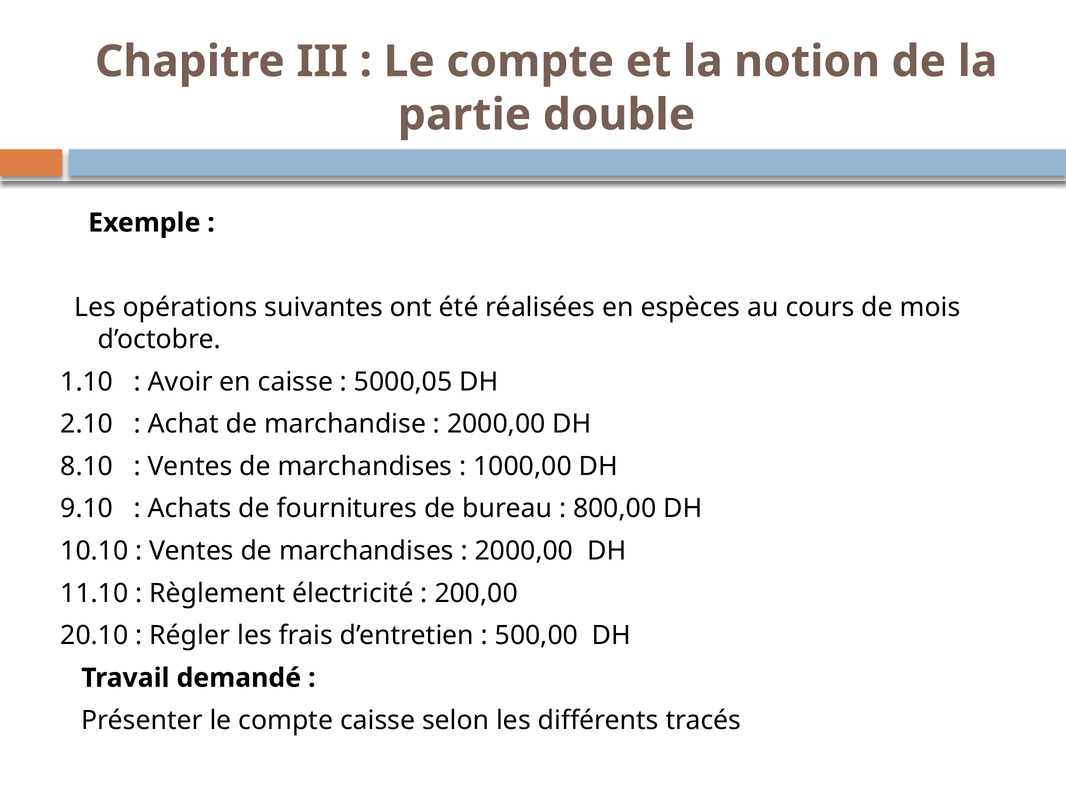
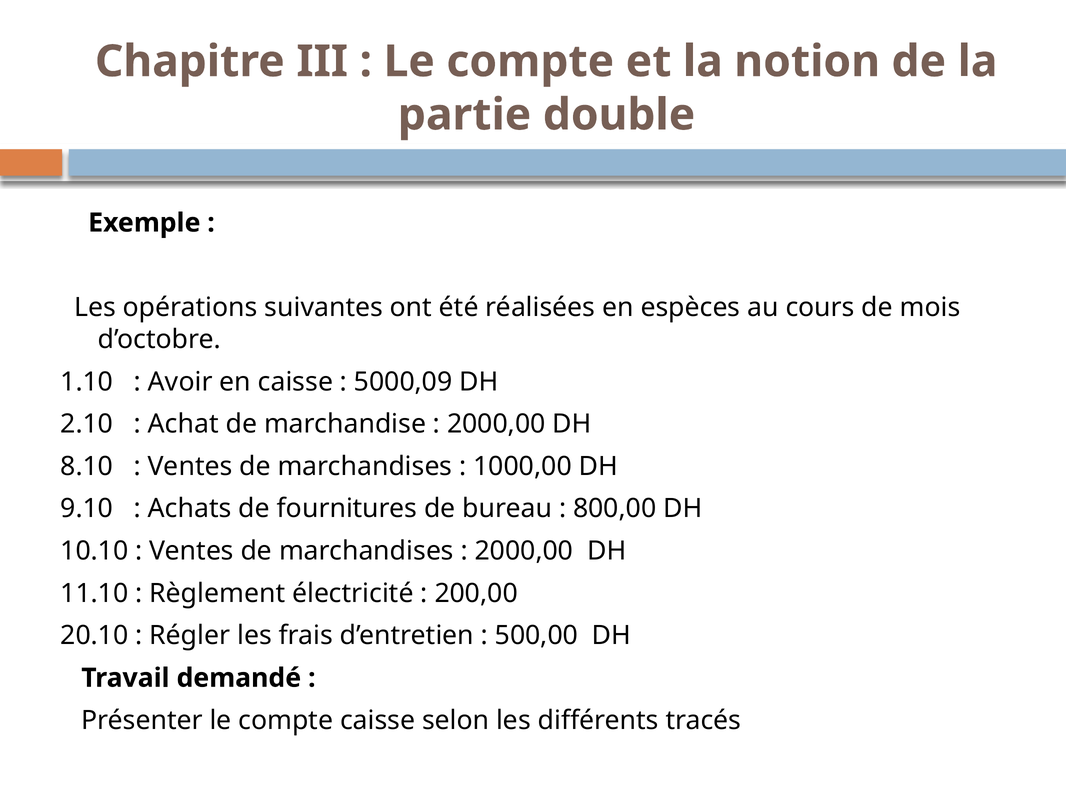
5000,05: 5000,05 -> 5000,09
